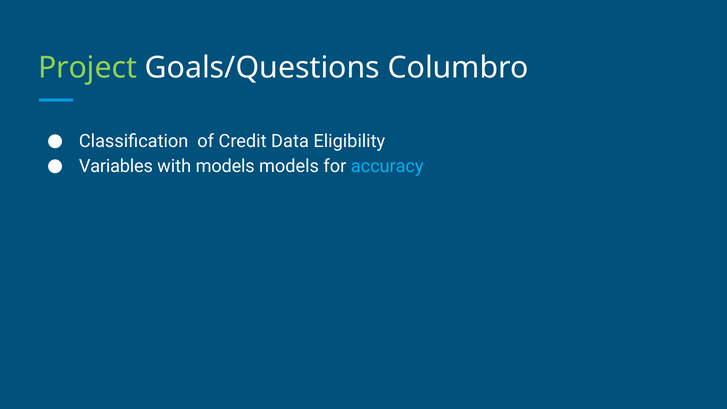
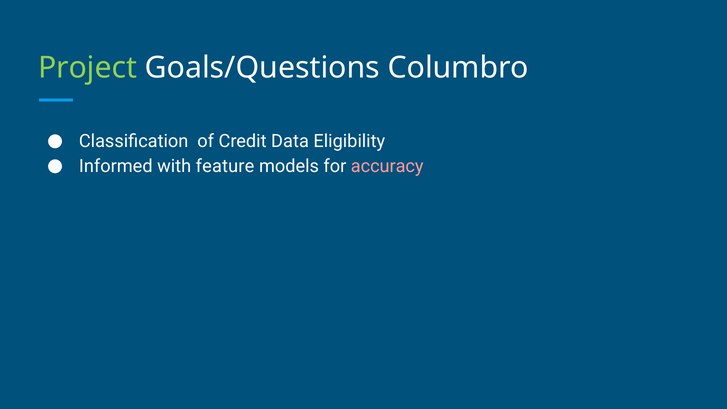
Variables: Variables -> Informed
with models: models -> feature
accuracy colour: light blue -> pink
